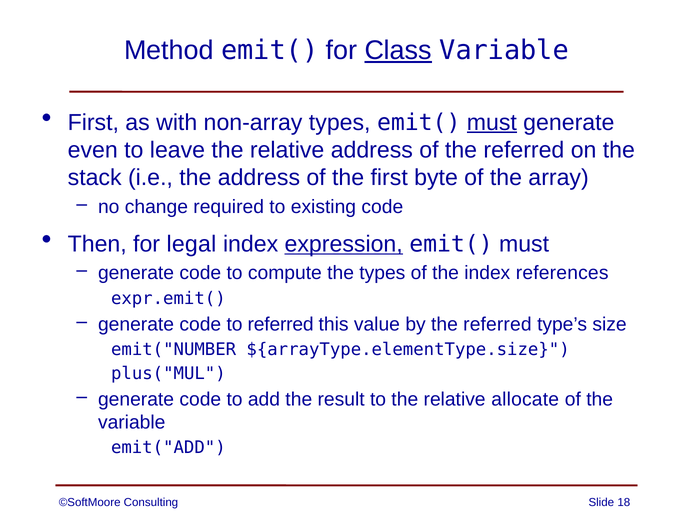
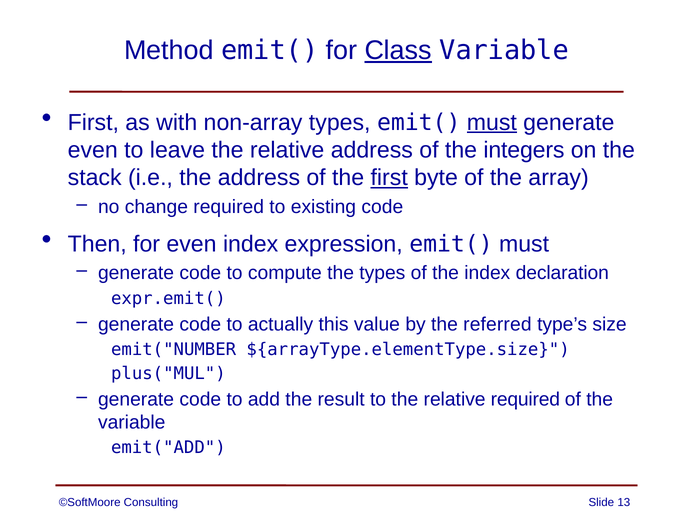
of the referred: referred -> integers
first at (389, 178) underline: none -> present
for legal: legal -> even
expression underline: present -> none
references: references -> declaration
to referred: referred -> actually
relative allocate: allocate -> required
18: 18 -> 13
